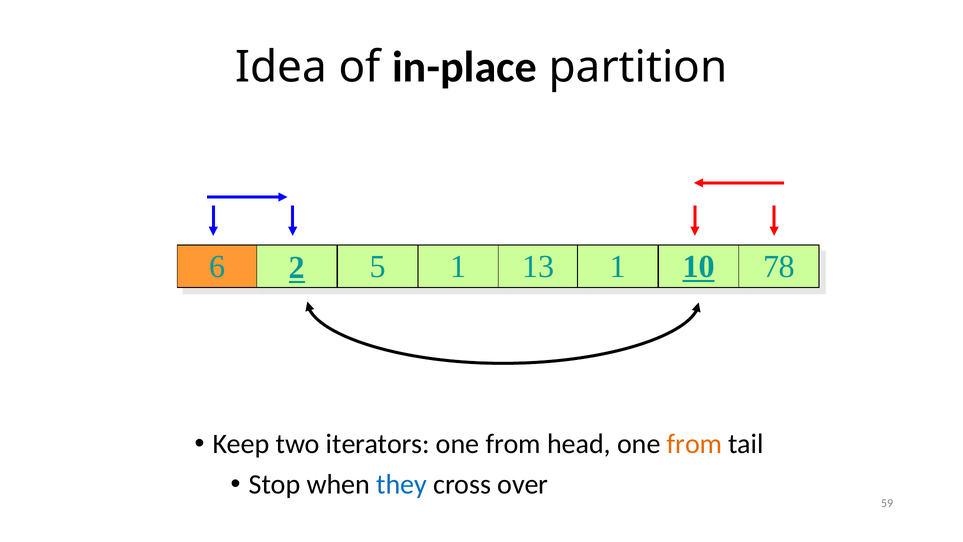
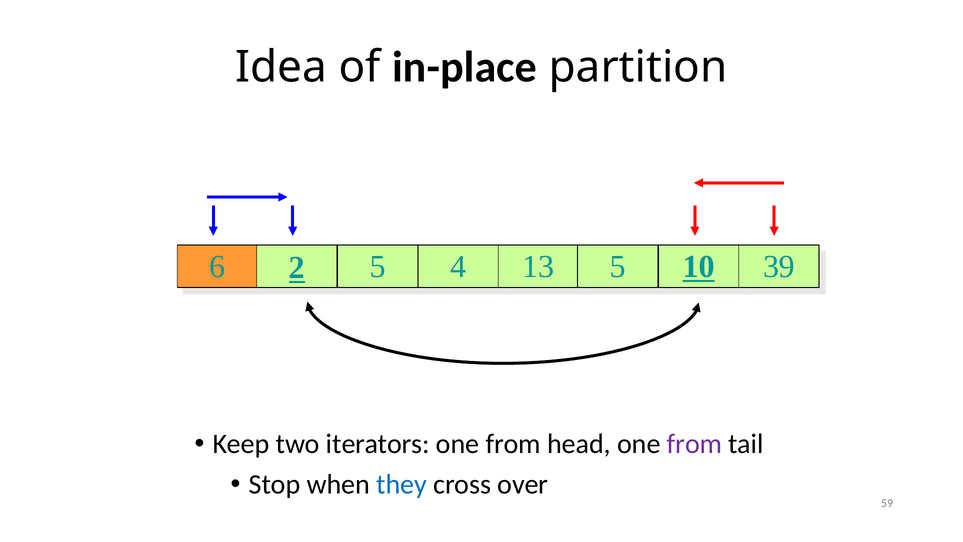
5 1: 1 -> 4
13 1: 1 -> 5
78: 78 -> 39
from at (695, 444) colour: orange -> purple
